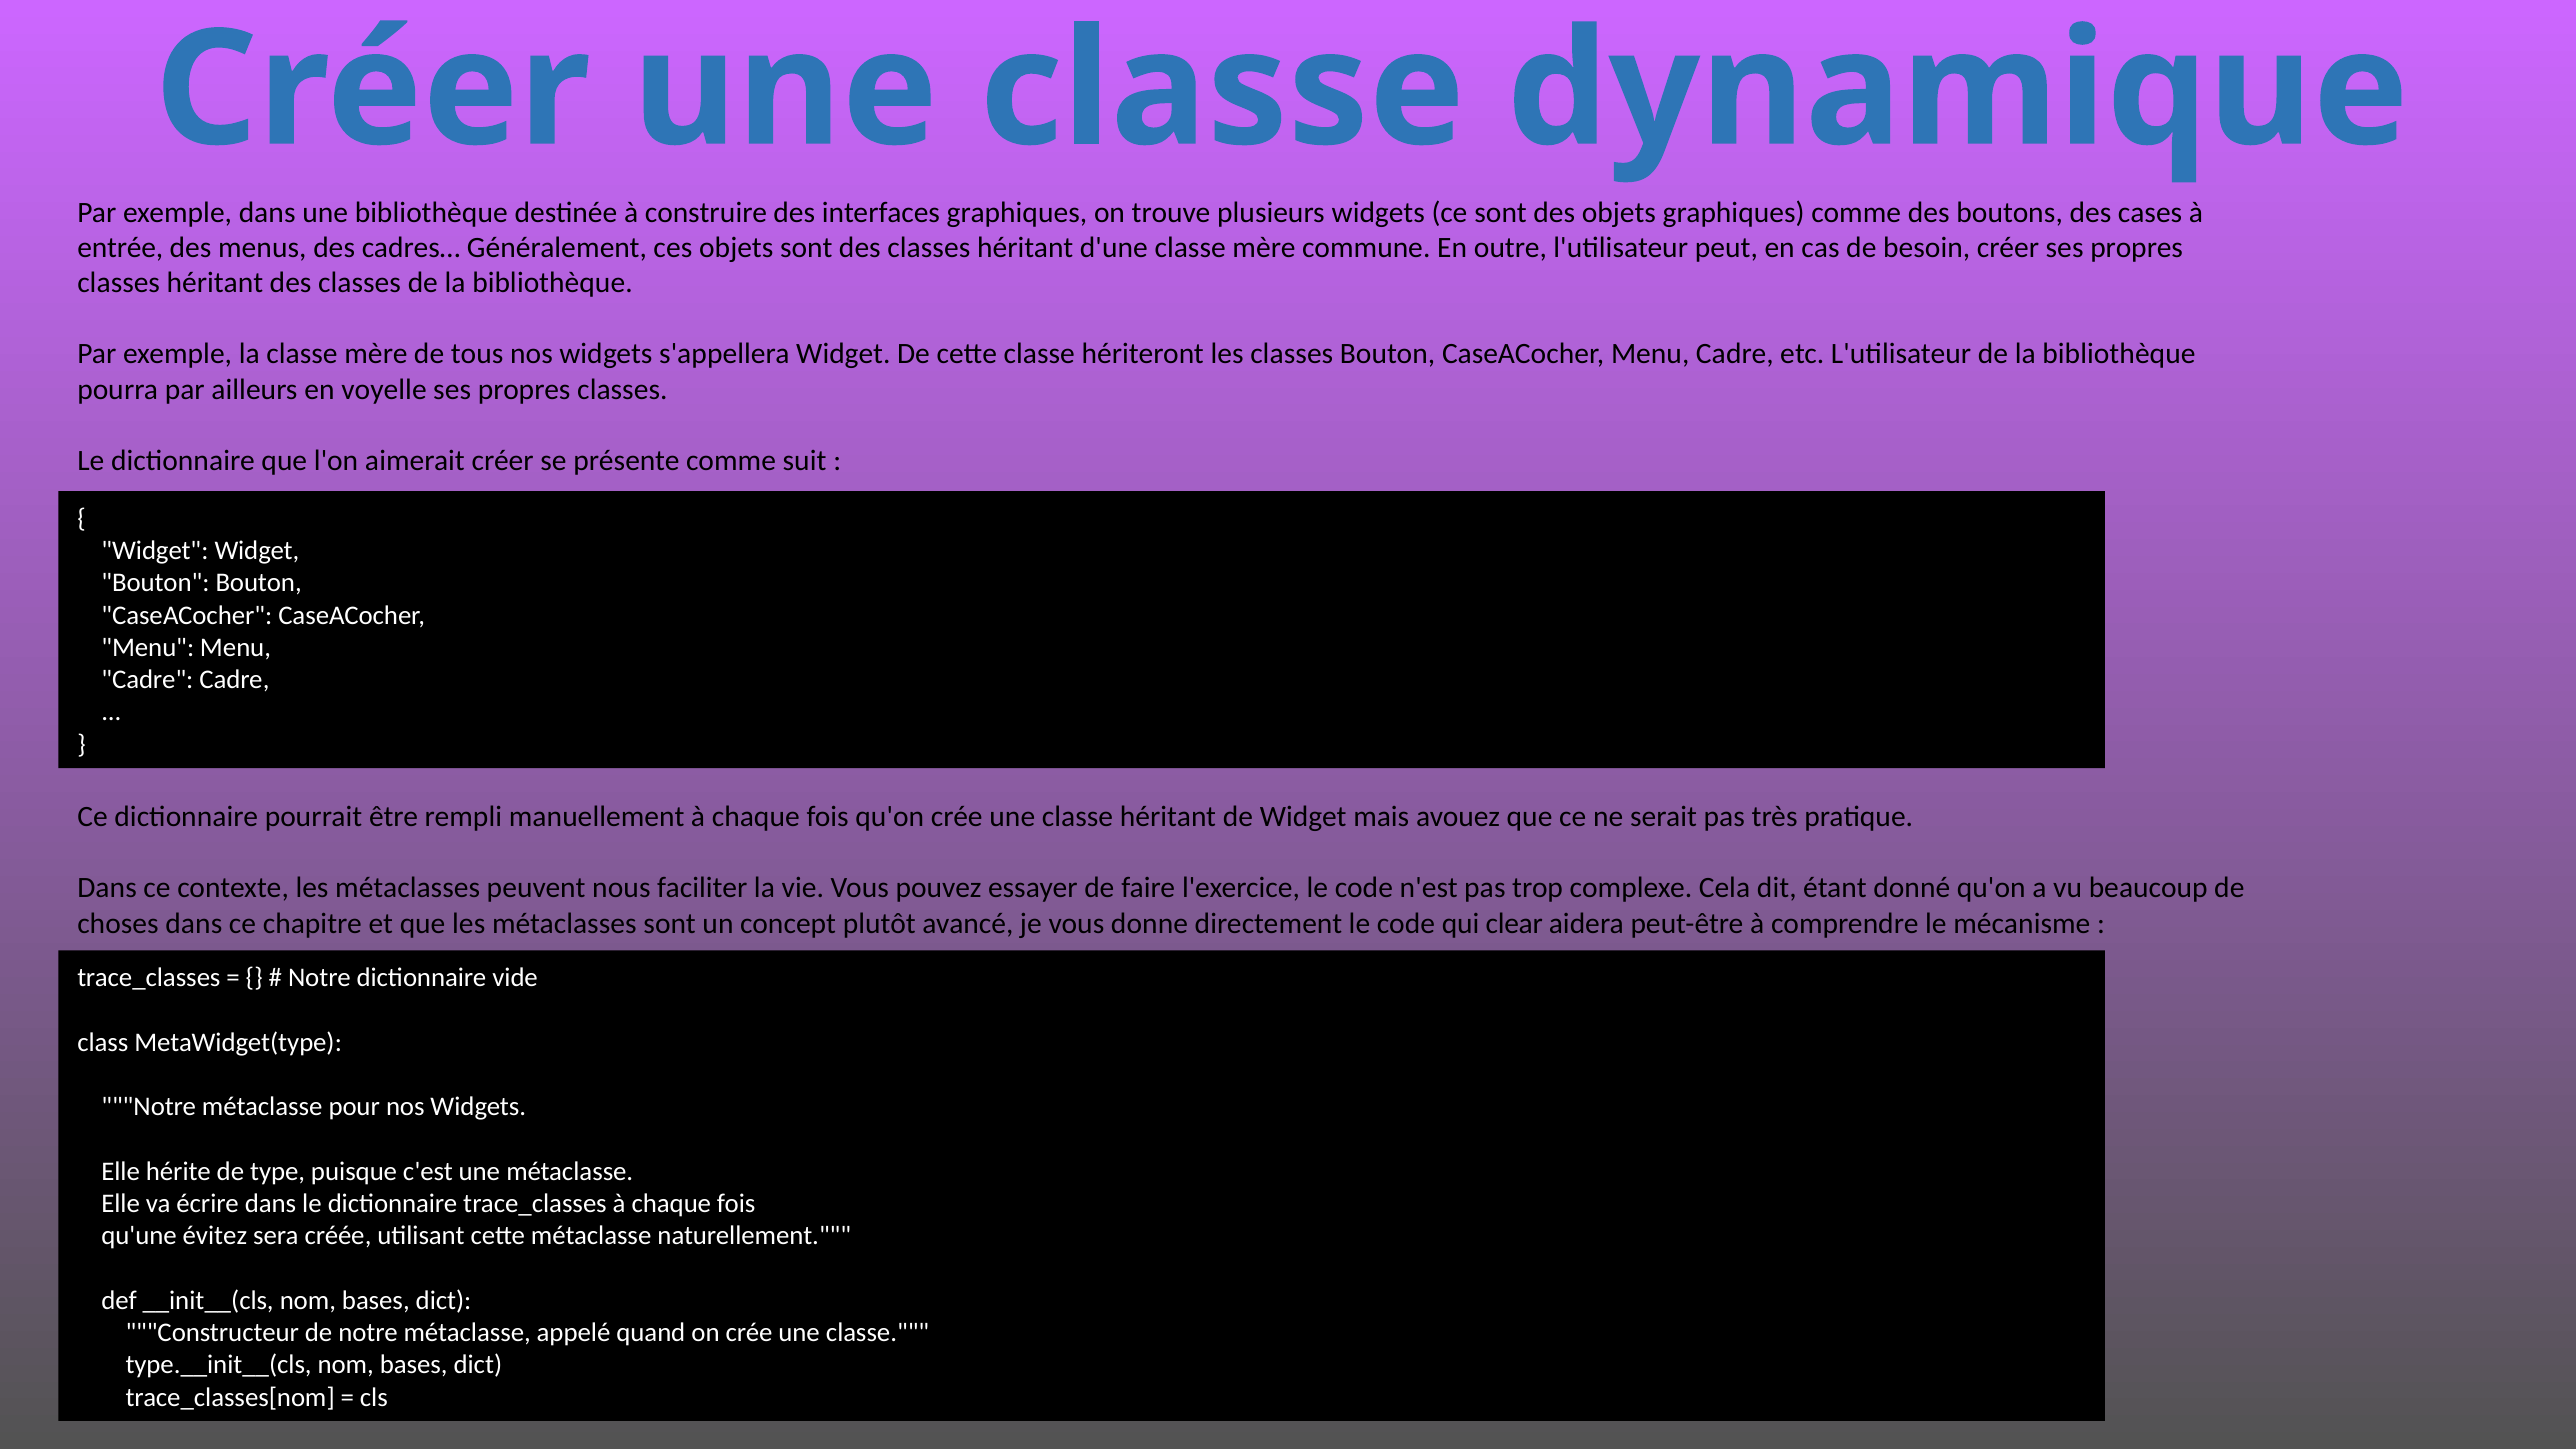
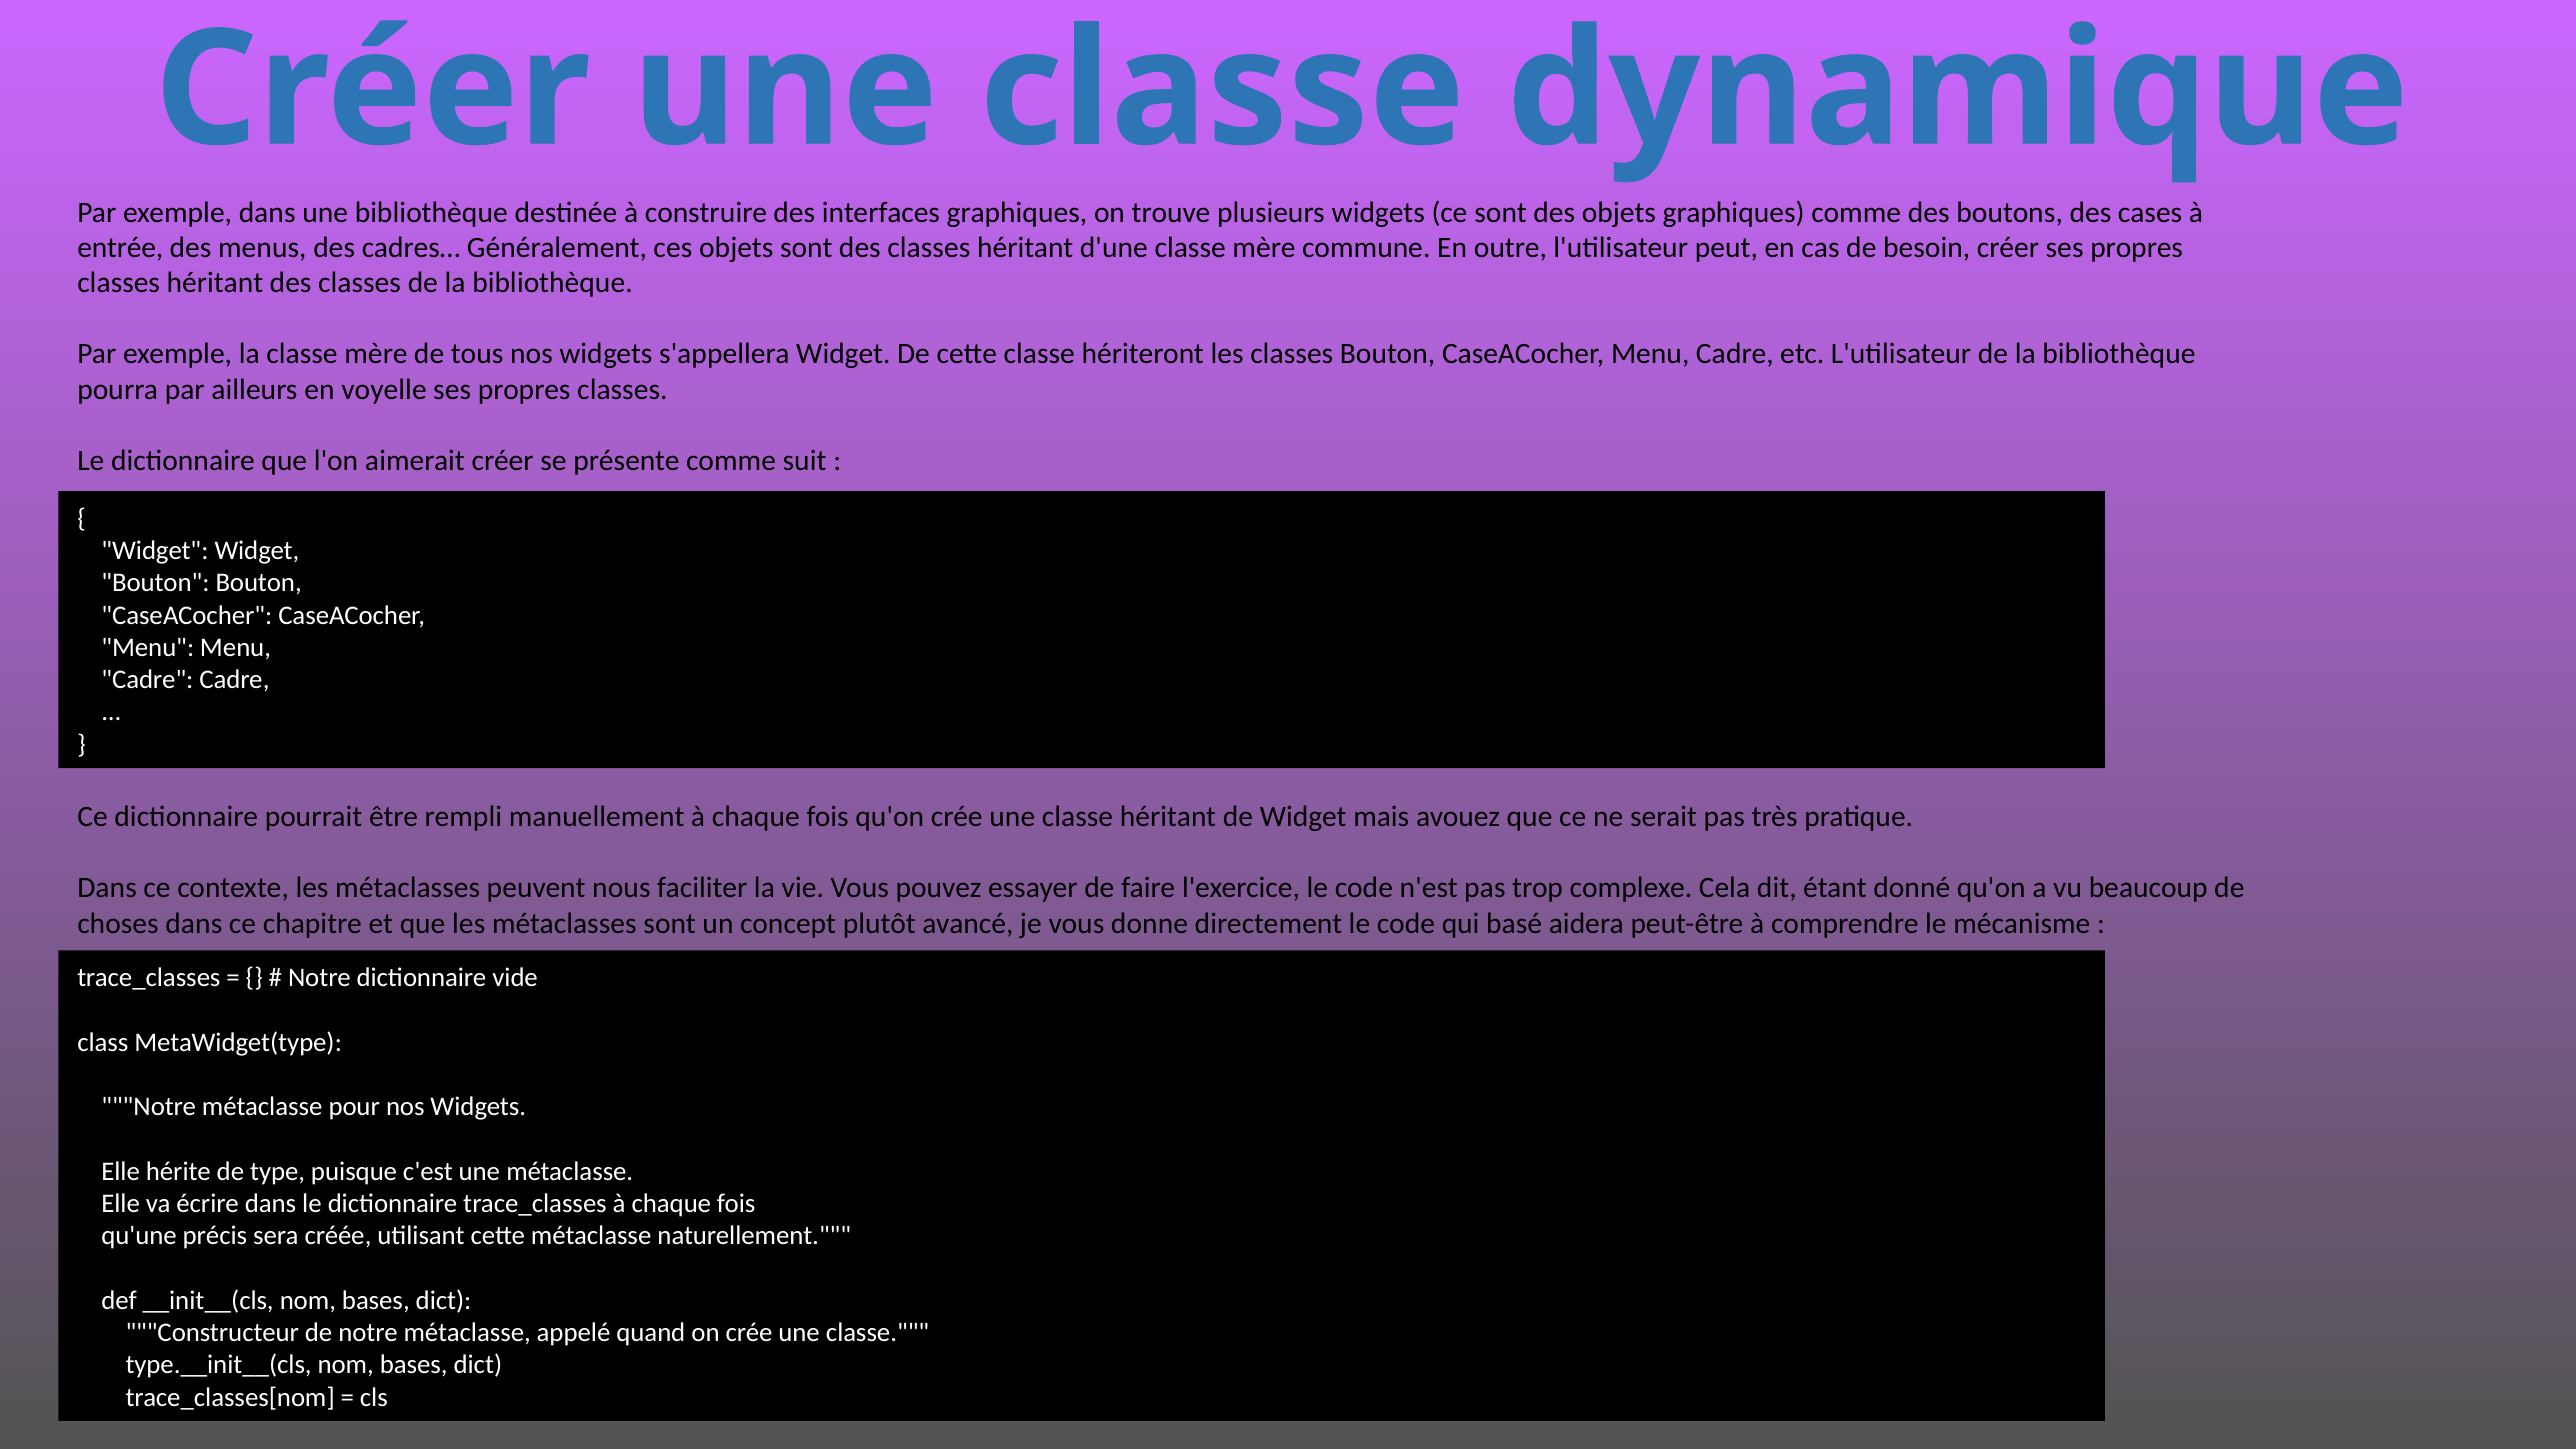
clear: clear -> basé
évitez: évitez -> précis
